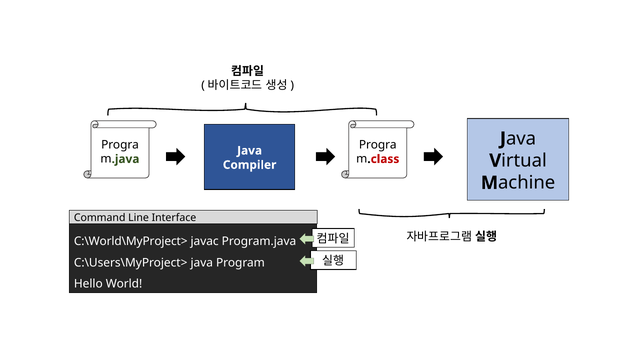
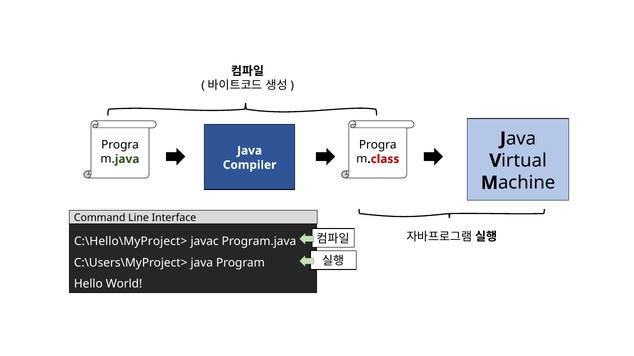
C:\World\MyProject>: C:\World\MyProject> -> C:\Hello\MyProject>
